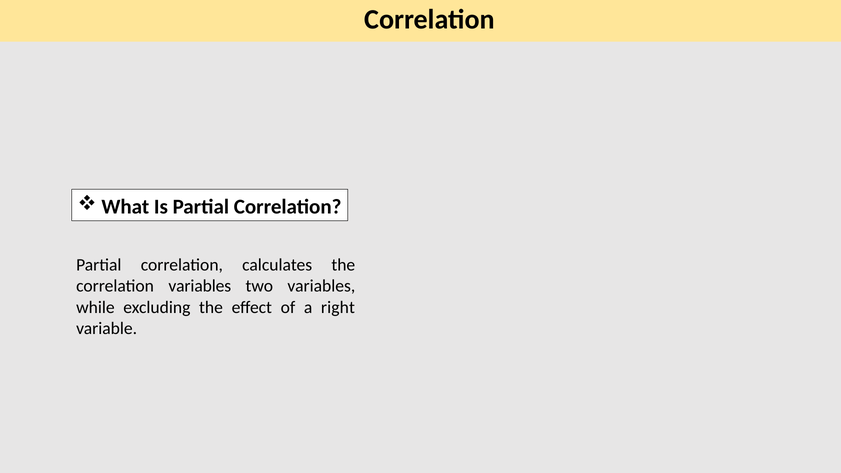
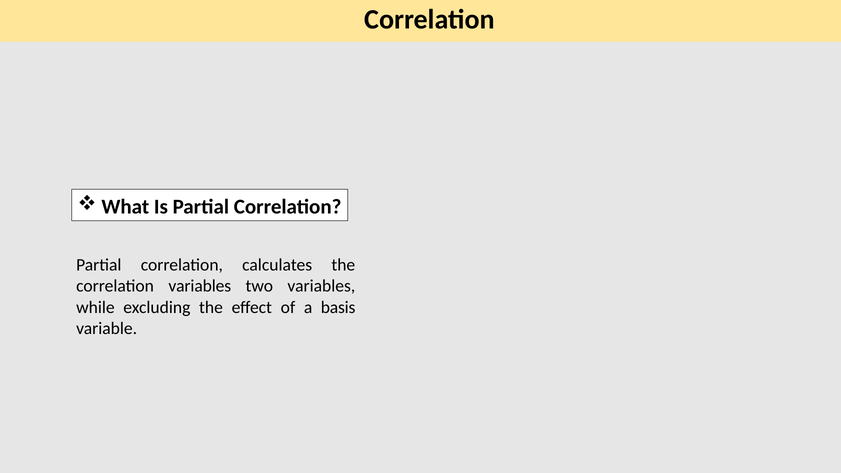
right: right -> basis
